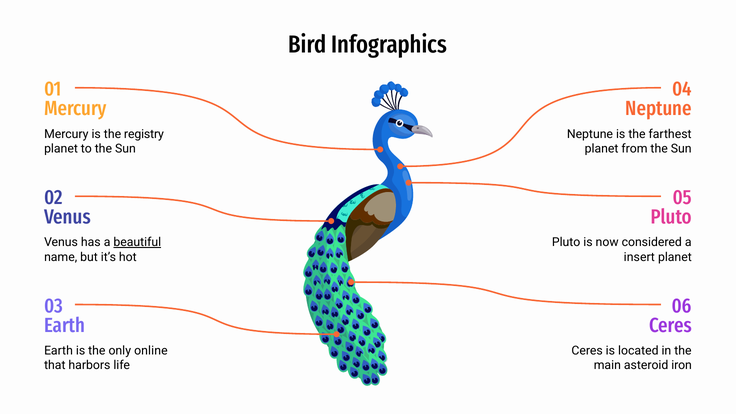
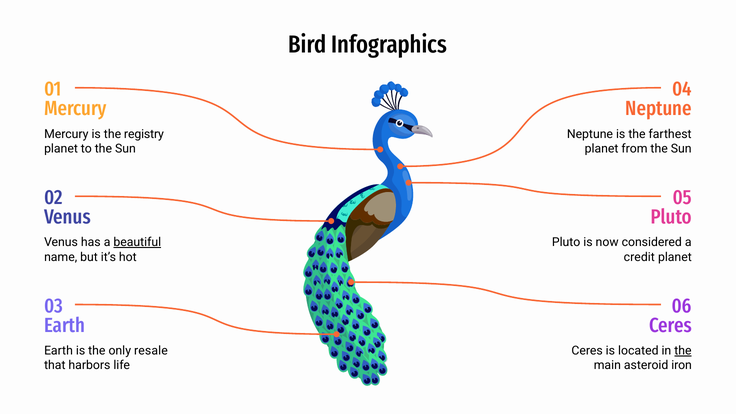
insert: insert -> credit
online: online -> resale
the at (683, 351) underline: none -> present
